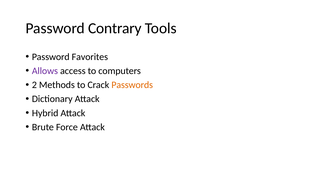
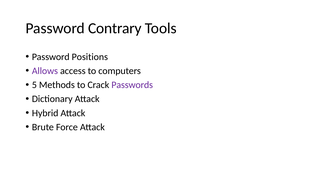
Favorites: Favorites -> Positions
2: 2 -> 5
Passwords colour: orange -> purple
